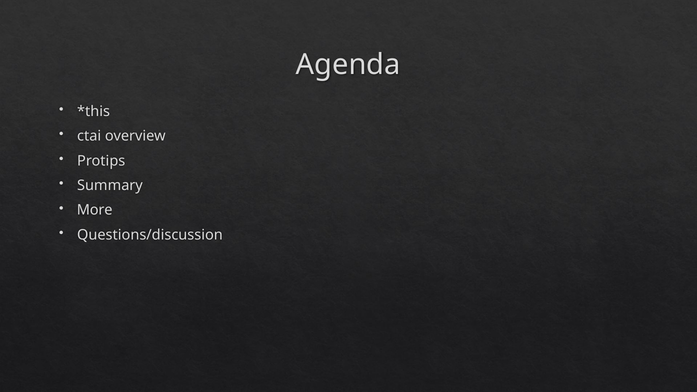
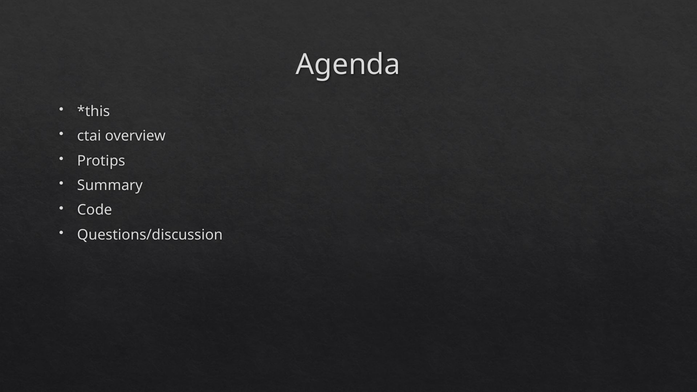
More: More -> Code
